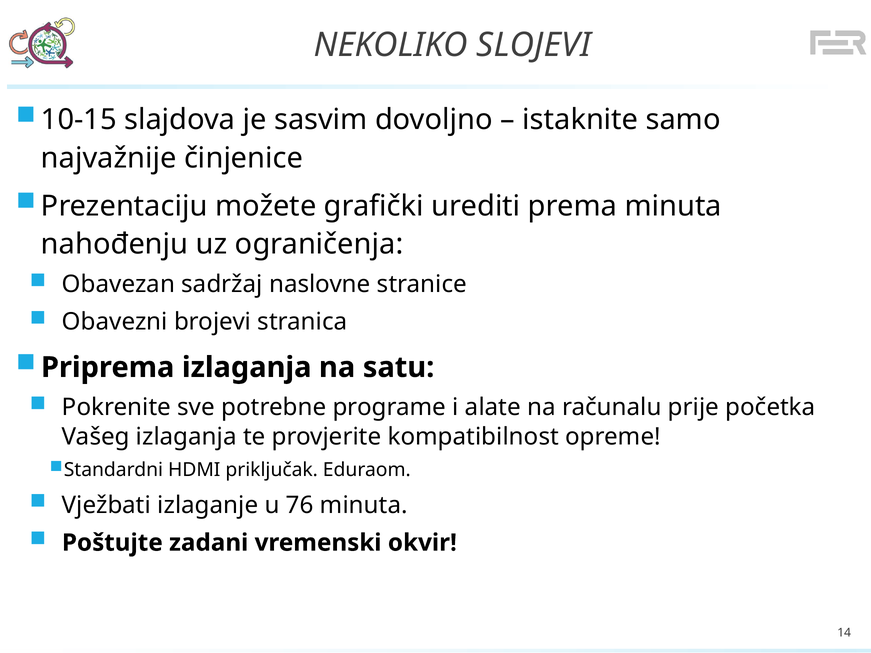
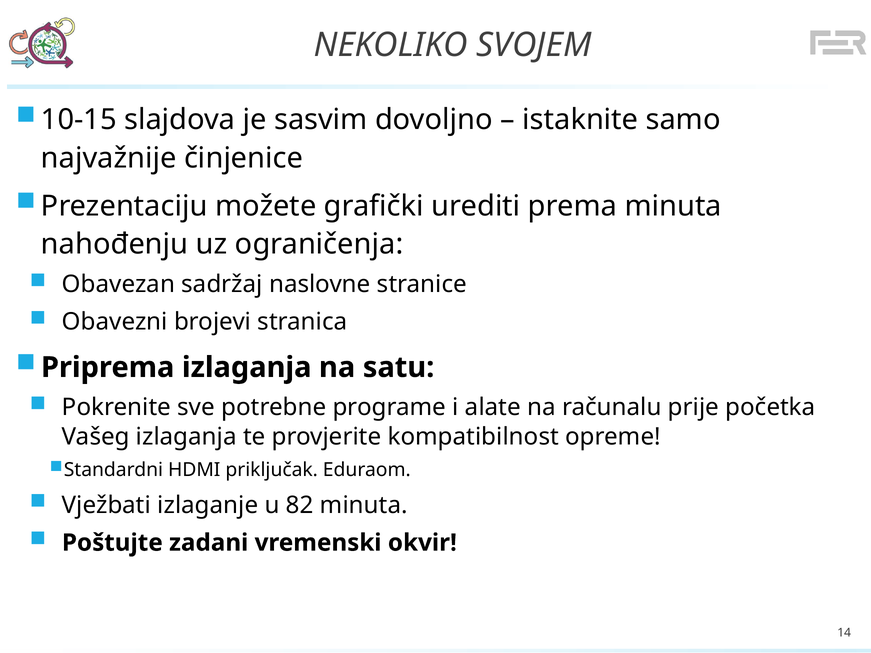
SLOJEVI: SLOJEVI -> SVOJEM
76: 76 -> 82
